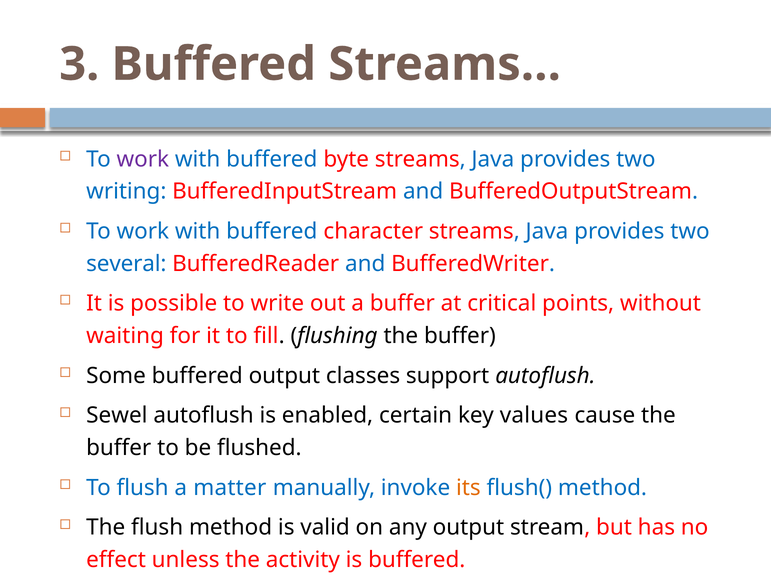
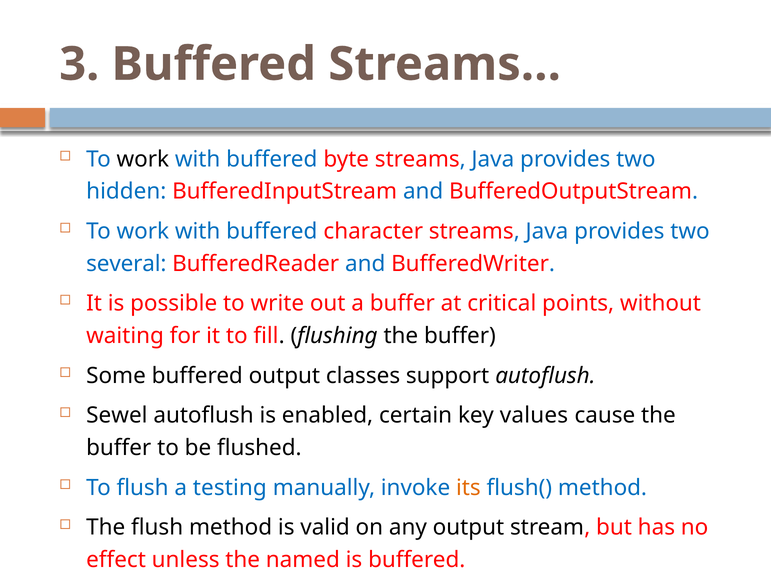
work at (143, 159) colour: purple -> black
writing: writing -> hidden
matter: matter -> testing
activity: activity -> named
